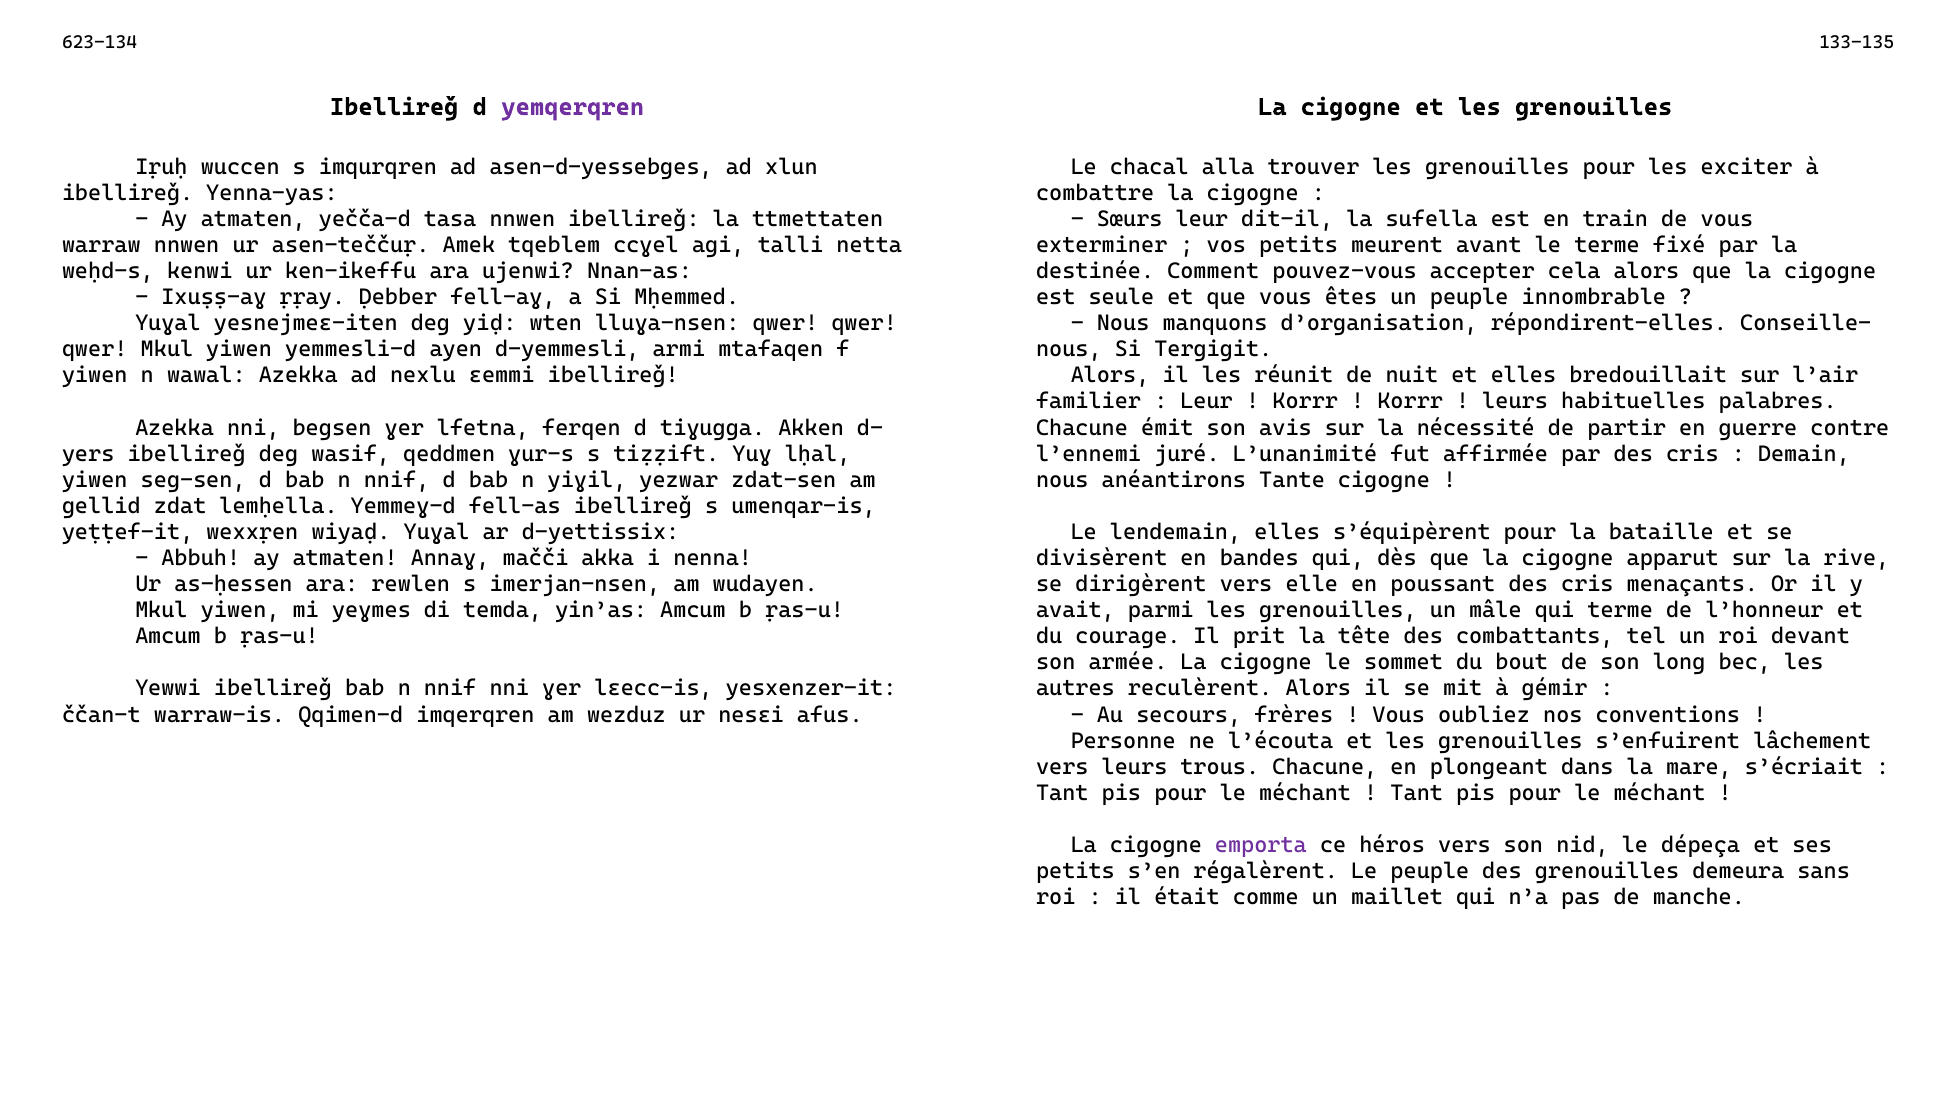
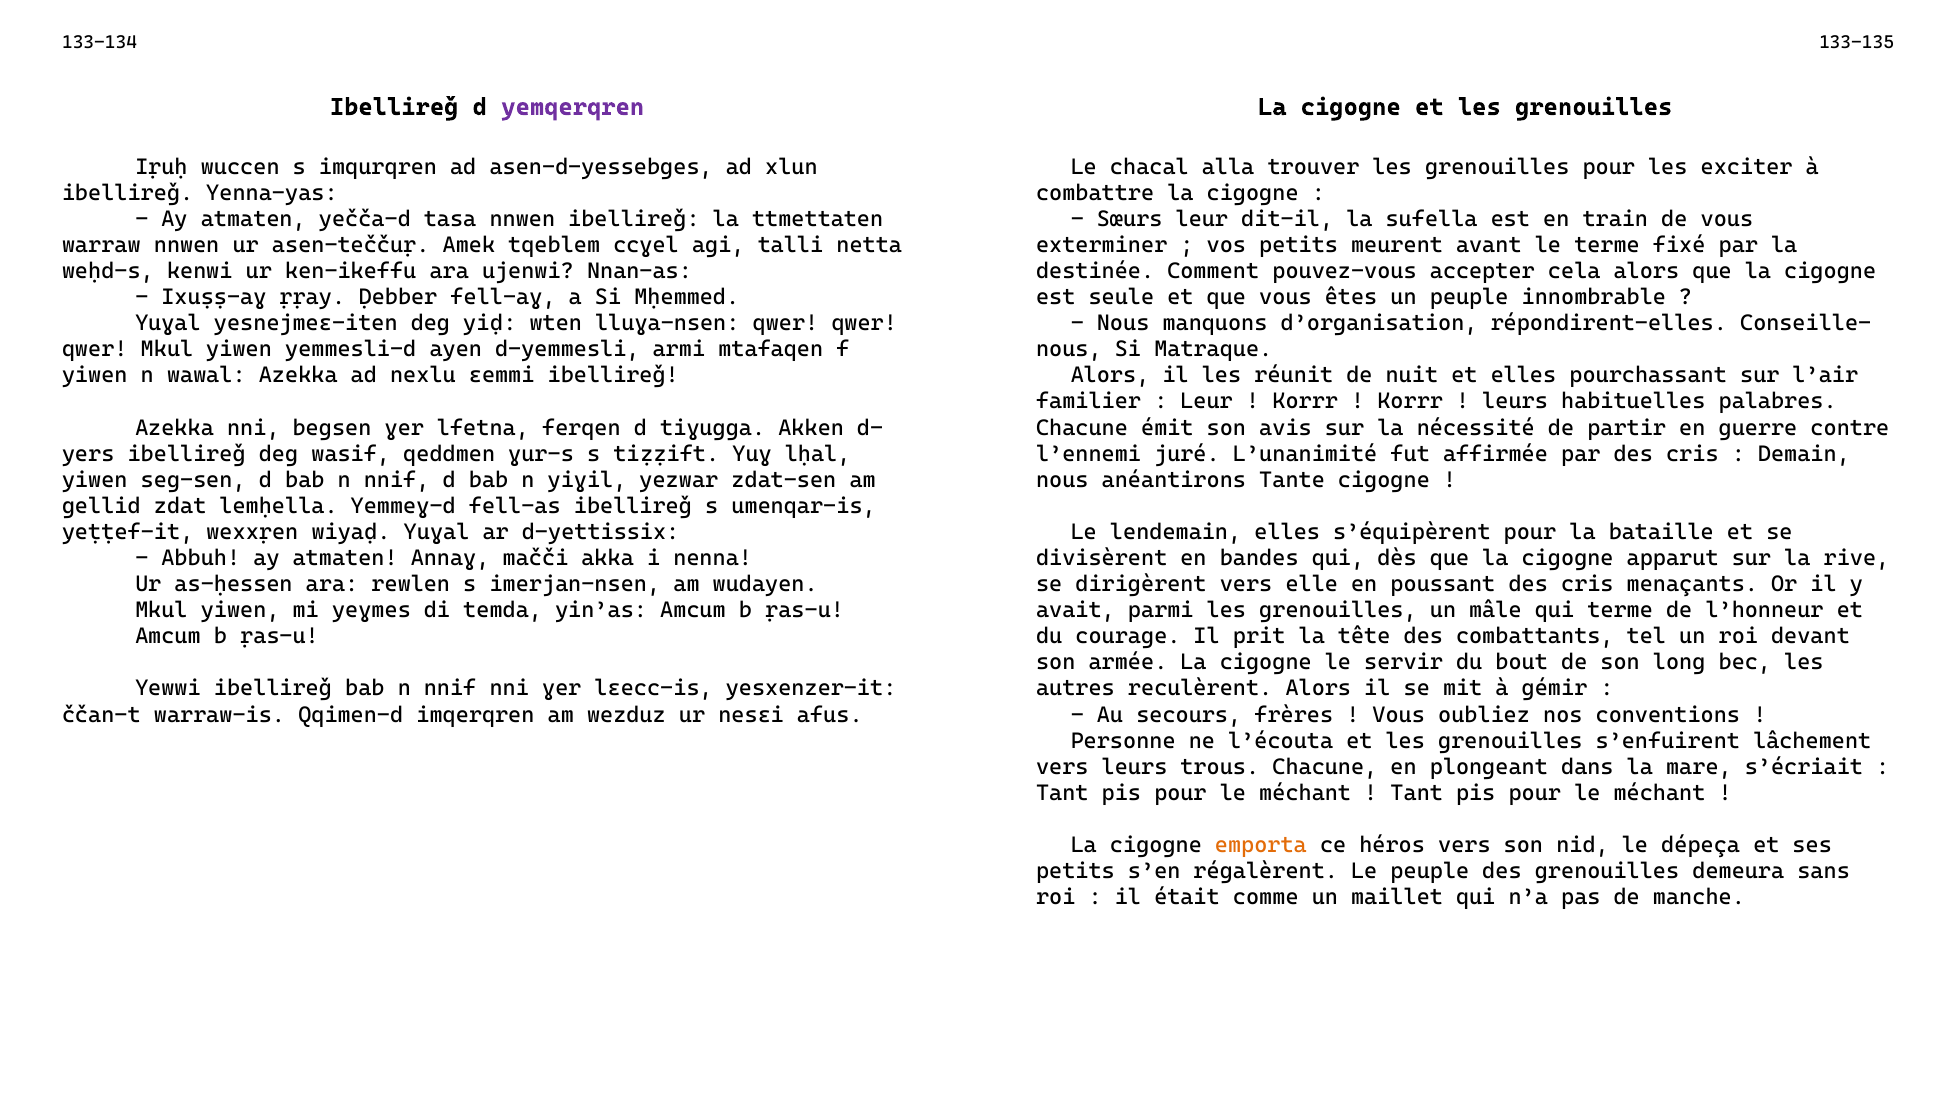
623-134: 623-134 -> 133-134
Tergigit: Tergigit -> Matraque
bredouillait: bredouillait -> pourchassant
sommet: sommet -> servir
emporta colour: purple -> orange
